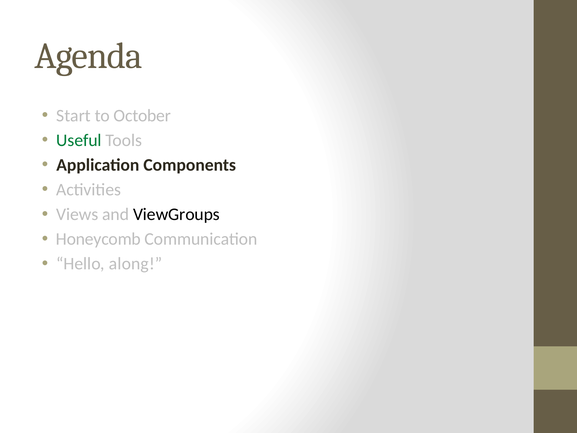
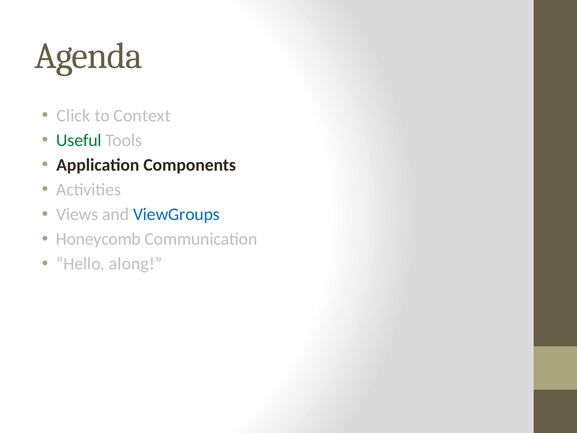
Start: Start -> Click
October: October -> Context
ViewGroups colour: black -> blue
